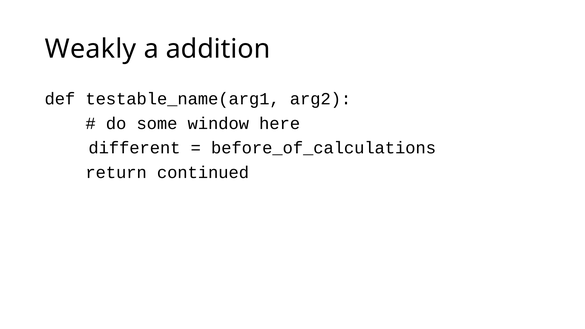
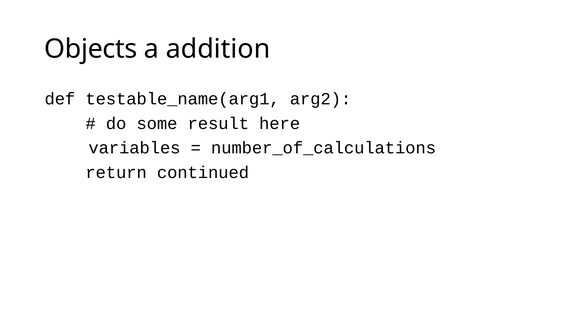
Weakly: Weakly -> Objects
window: window -> result
different: different -> variables
before_of_calculations: before_of_calculations -> number_of_calculations
